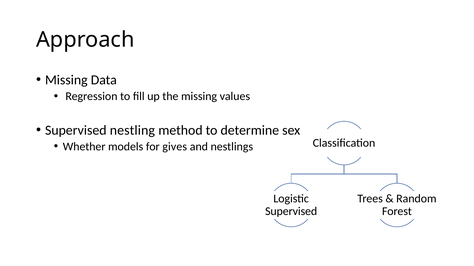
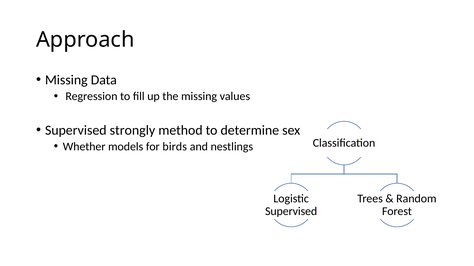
nestling: nestling -> strongly
gives: gives -> birds
